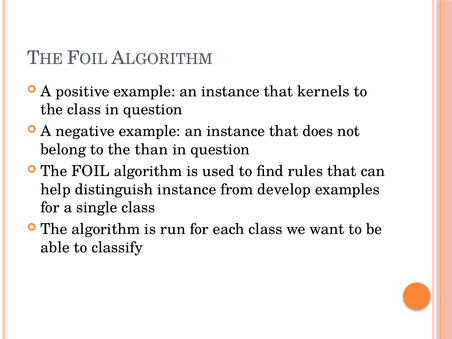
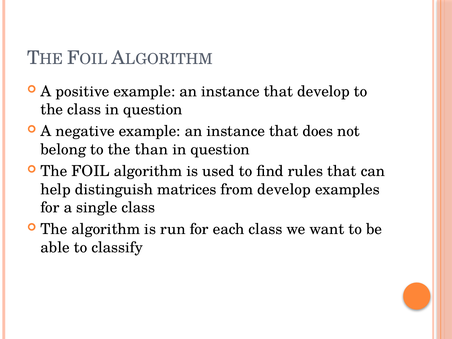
that kernels: kernels -> develop
distinguish instance: instance -> matrices
